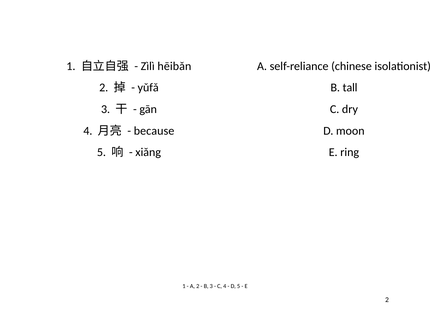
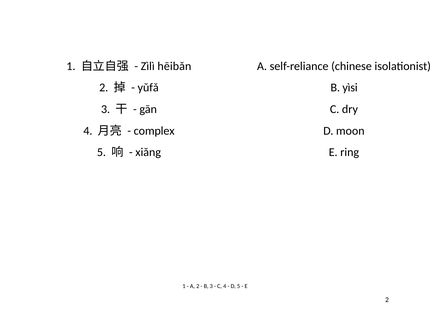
tall: tall -> yìsi
because: because -> complex
